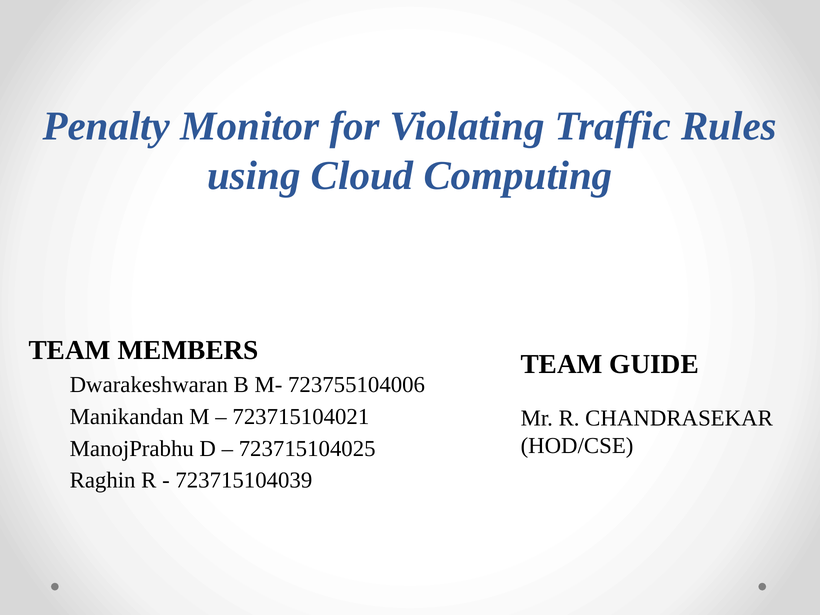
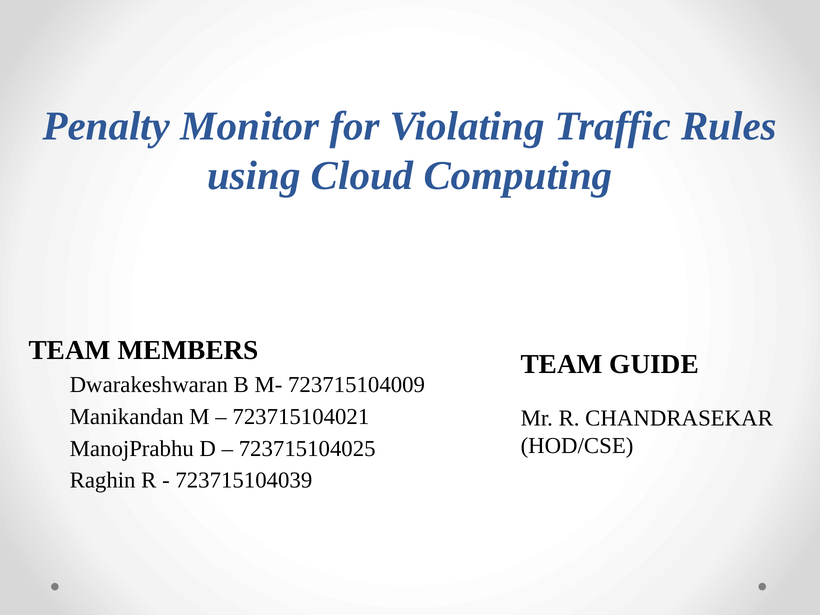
723755104006: 723755104006 -> 723715104009
